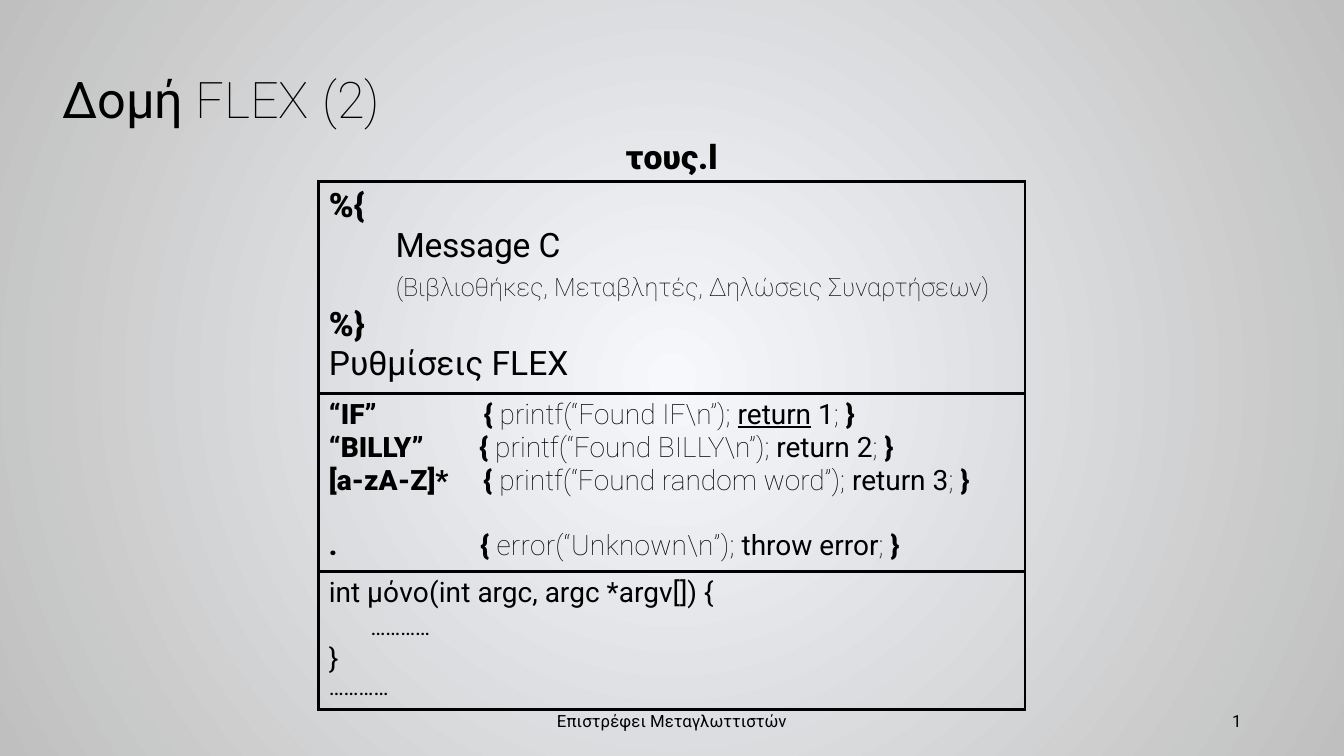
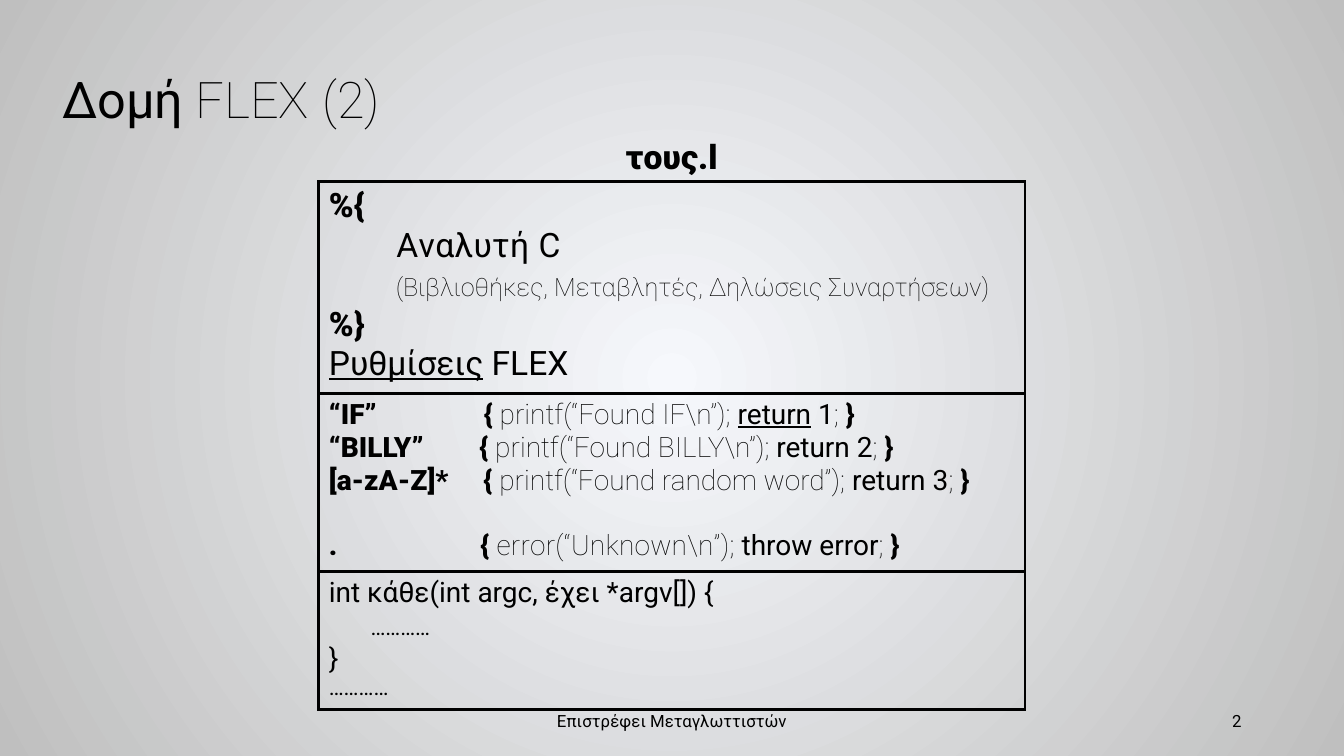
Message: Message -> Αναλυτή
Ρυθμίσεις underline: none -> present
μόνο(int: μόνο(int -> κάθε(int
argc argc: argc -> έχει
Μεταγλωττιστών 1: 1 -> 2
